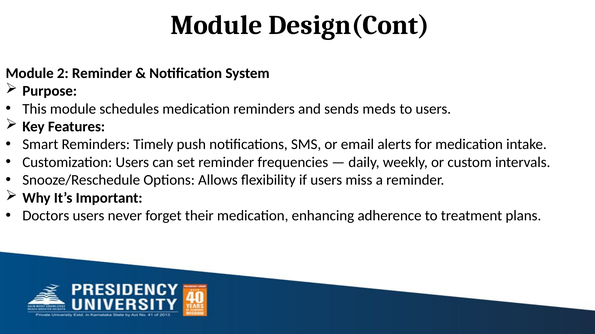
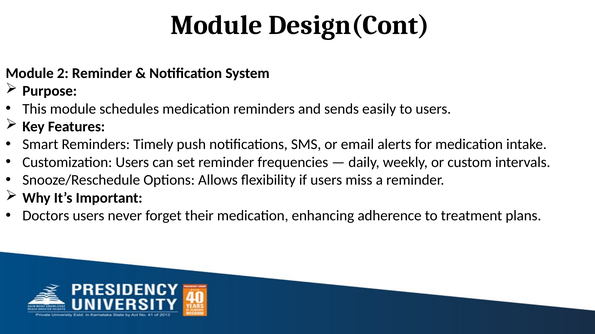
meds: meds -> easily
